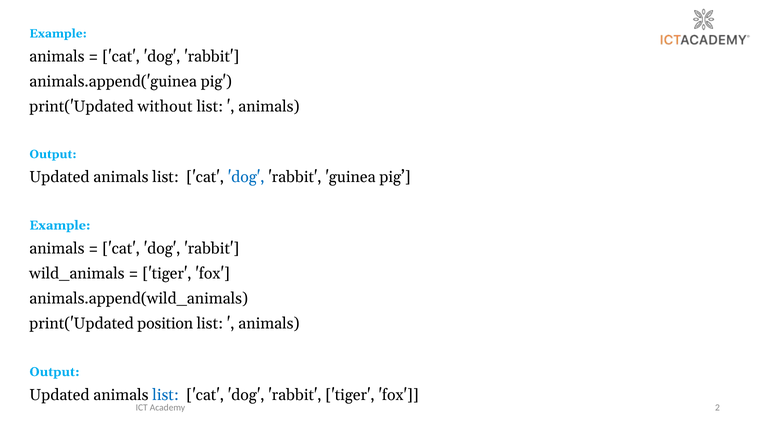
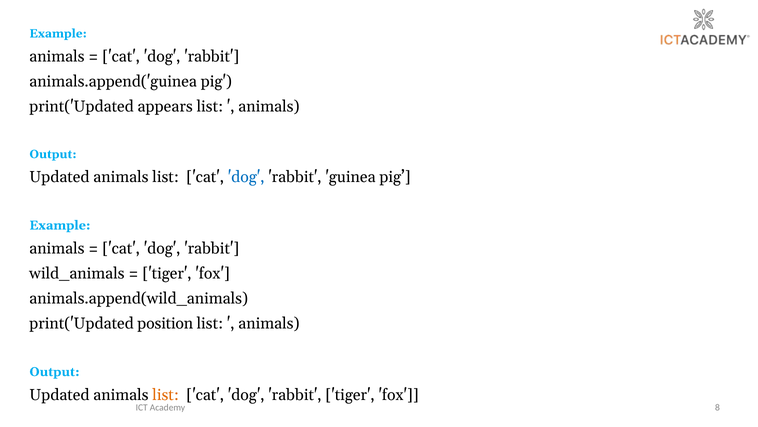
without: without -> appears
list at (166, 395) colour: blue -> orange
2: 2 -> 8
